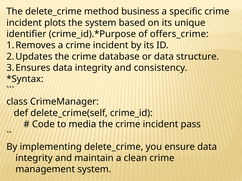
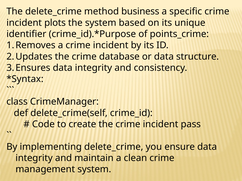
offers_crime: offers_crime -> points_crime
media: media -> create
